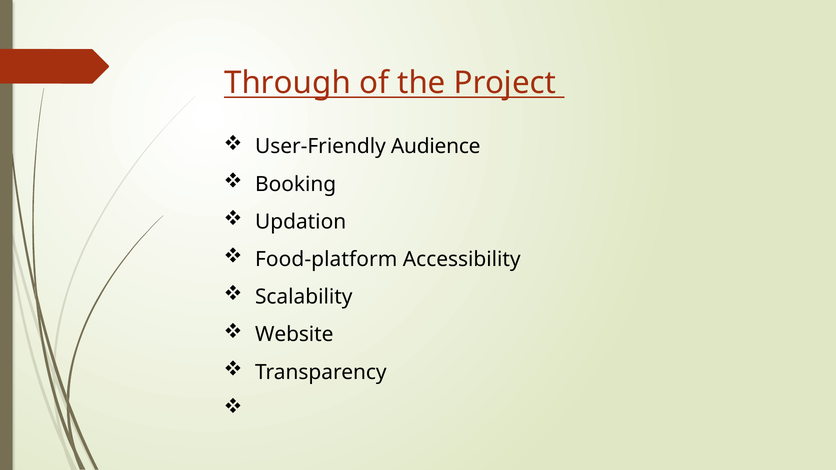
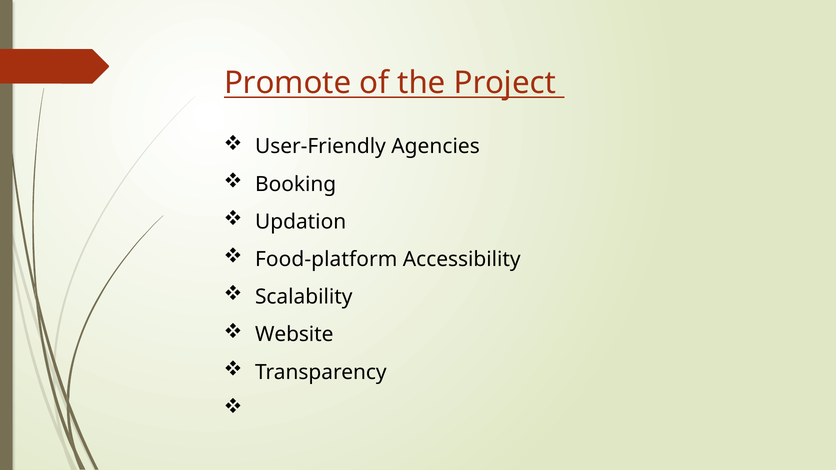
Through: Through -> Promote
Audience: Audience -> Agencies
